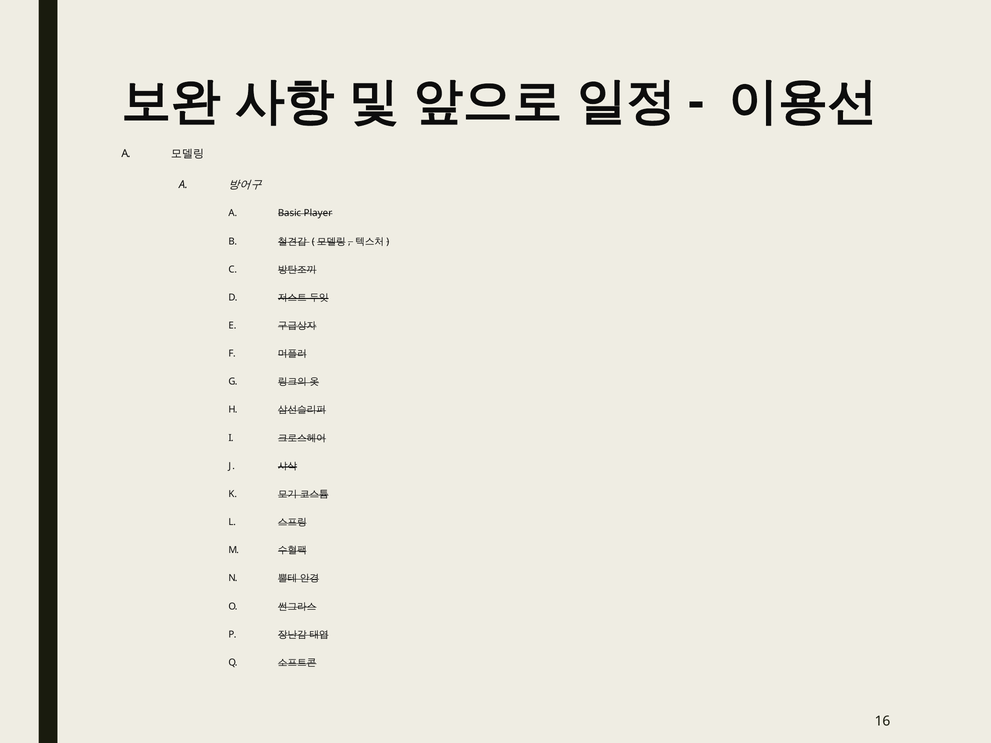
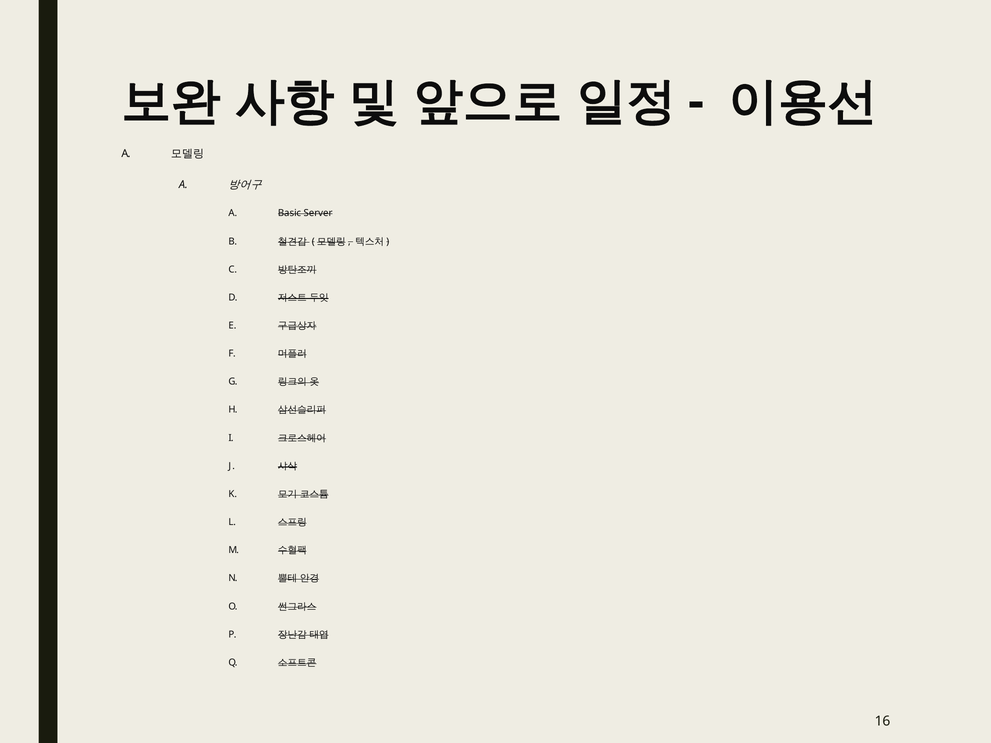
Player: Player -> Server
